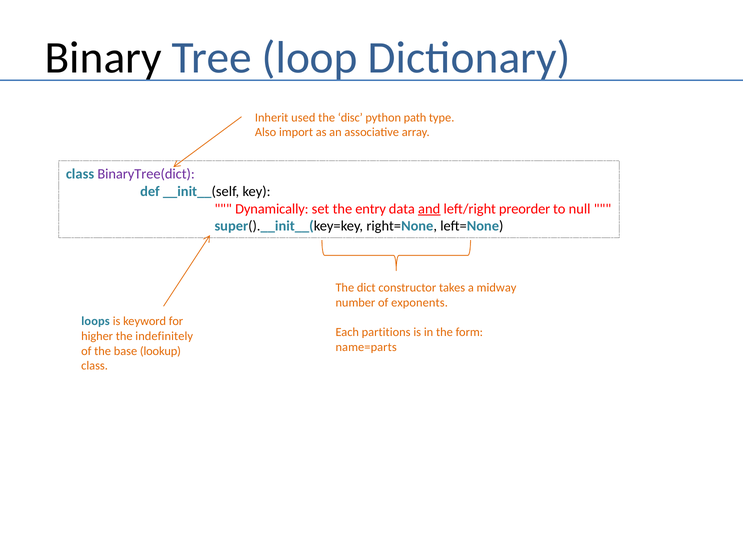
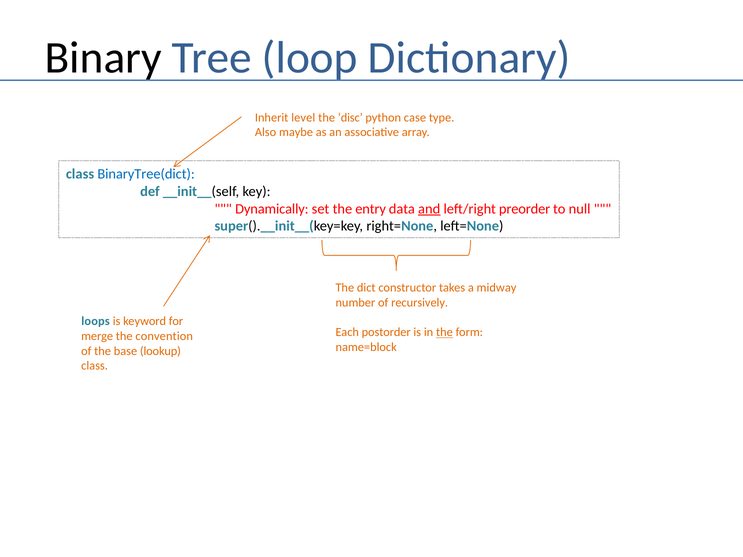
used: used -> level
path: path -> case
import: import -> maybe
BinaryTree(dict colour: purple -> blue
exponents: exponents -> recursively
partitions: partitions -> postorder
the at (444, 333) underline: none -> present
higher: higher -> merge
indefinitely: indefinitely -> convention
name=parts: name=parts -> name=block
